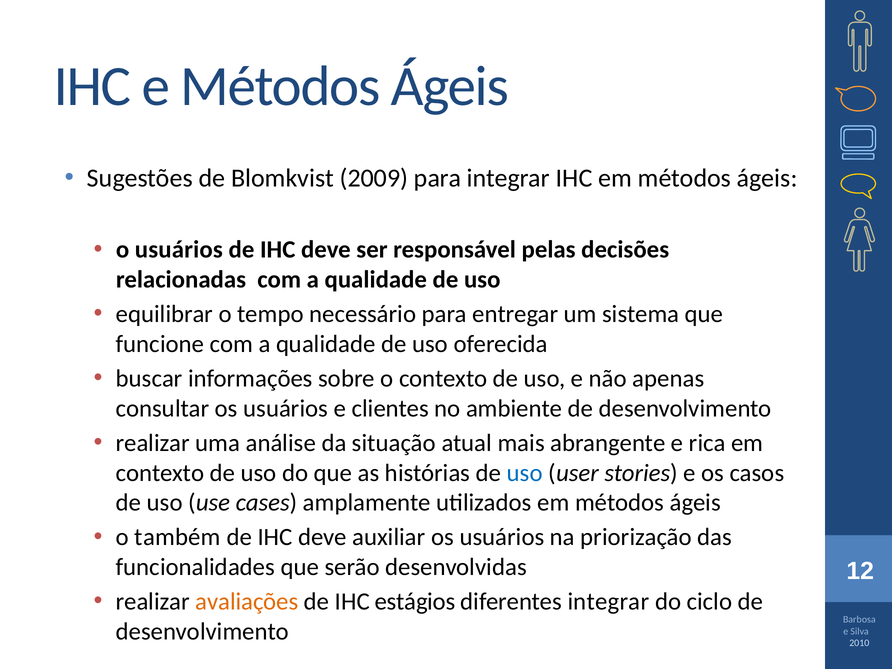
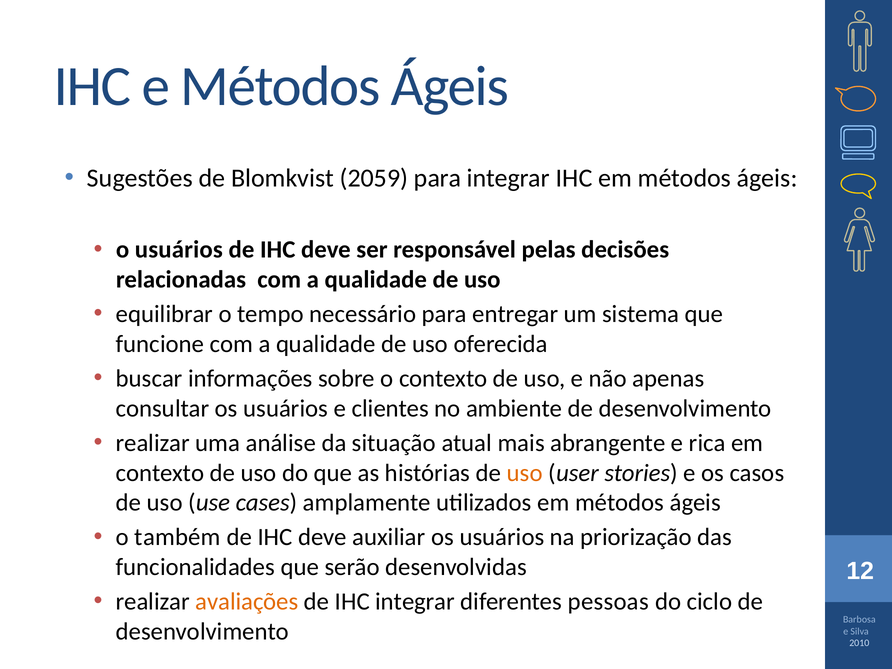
2009: 2009 -> 2059
uso at (525, 473) colour: blue -> orange
IHC estágios: estágios -> integrar
diferentes integrar: integrar -> pessoas
